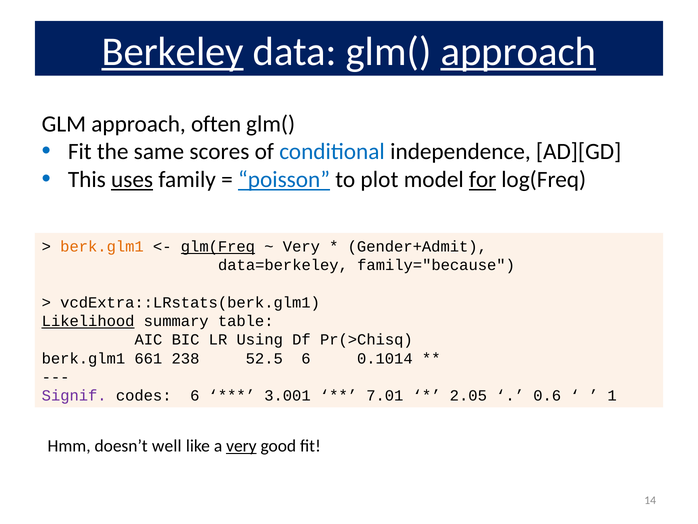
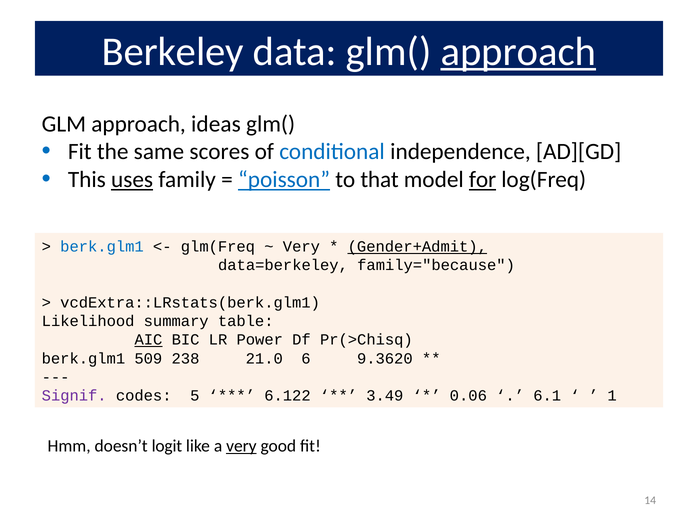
Berkeley underline: present -> none
often: often -> ideas
plot: plot -> that
berk.glm1 at (102, 246) colour: orange -> blue
glm(Freq underline: present -> none
Gender+Admit underline: none -> present
Likelihood underline: present -> none
AIC underline: none -> present
Using: Using -> Power
661: 661 -> 509
52.5: 52.5 -> 21.0
0.1014: 0.1014 -> 9.3620
codes 6: 6 -> 5
3.001: 3.001 -> 6.122
7.01: 7.01 -> 3.49
2.05: 2.05 -> 0.06
0.6: 0.6 -> 6.1
well: well -> logit
